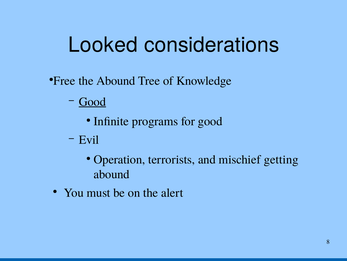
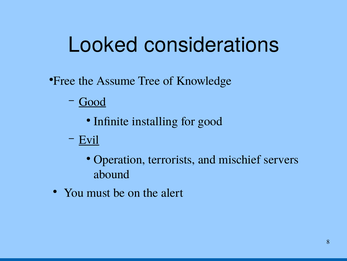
the Abound: Abound -> Assume
programs: programs -> installing
Evil underline: none -> present
getting: getting -> servers
